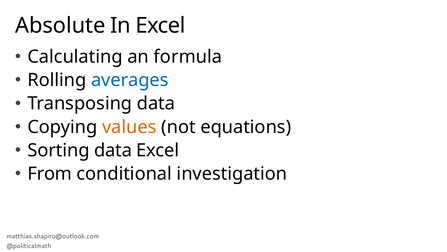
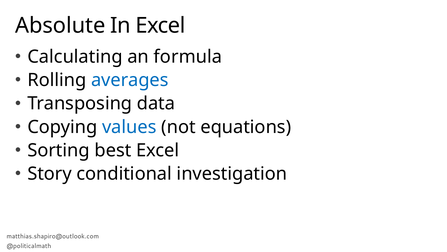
values colour: orange -> blue
Sorting data: data -> best
From: From -> Story
